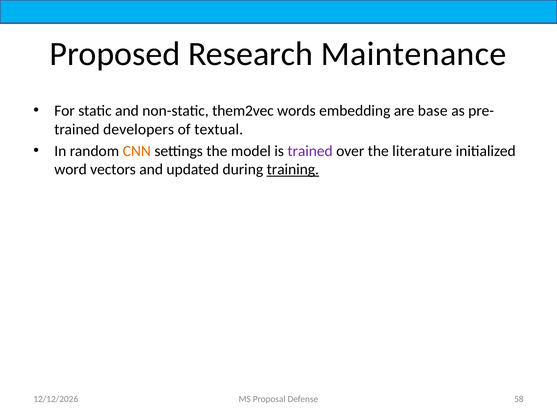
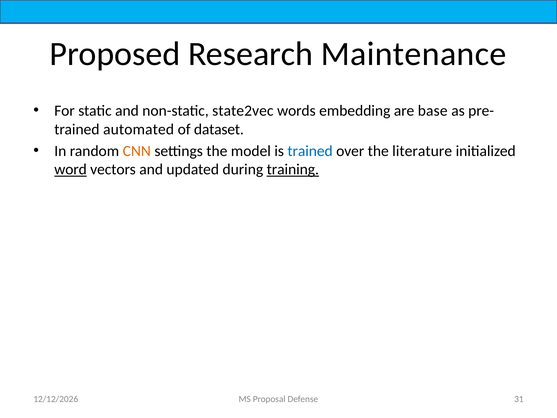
them2vec: them2vec -> state2vec
developers: developers -> automated
textual: textual -> dataset
trained at (310, 151) colour: purple -> blue
word underline: none -> present
58: 58 -> 31
